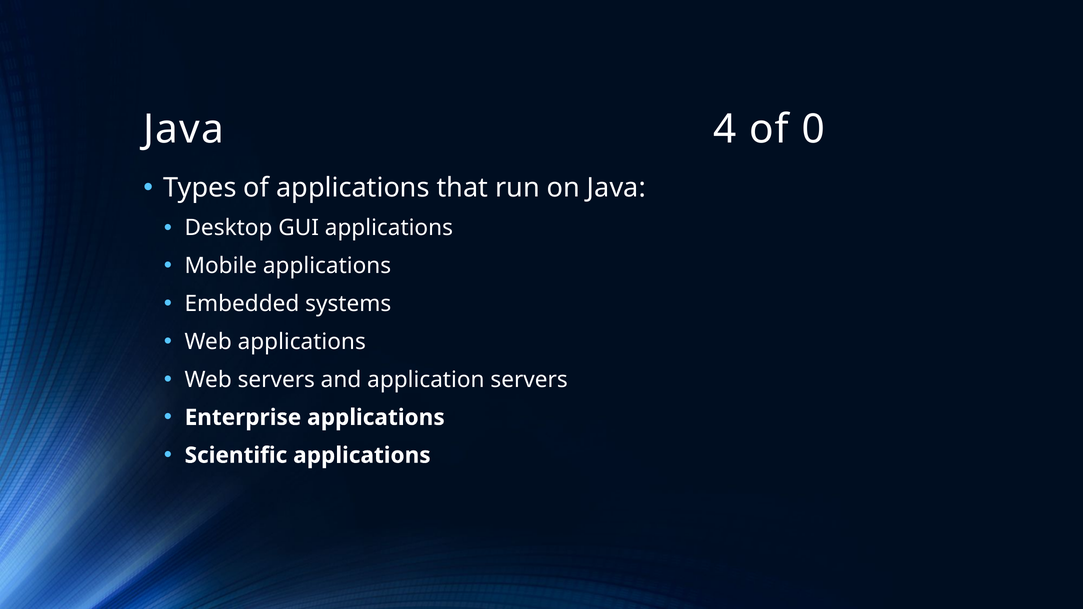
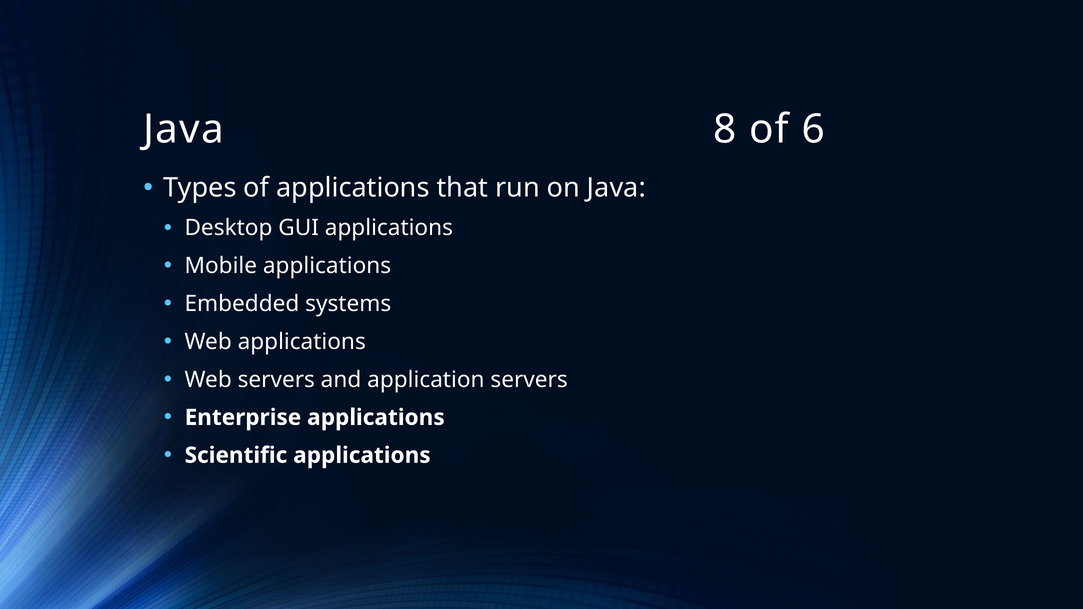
4: 4 -> 8
0: 0 -> 6
